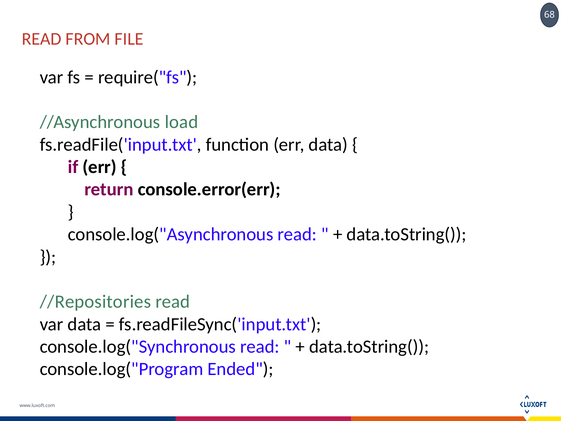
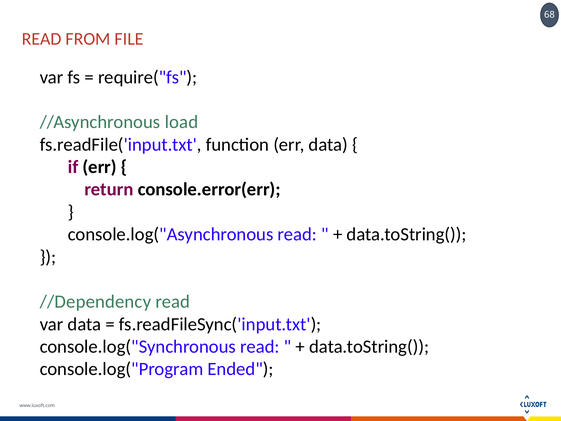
//Repositories: //Repositories -> //Dependency
